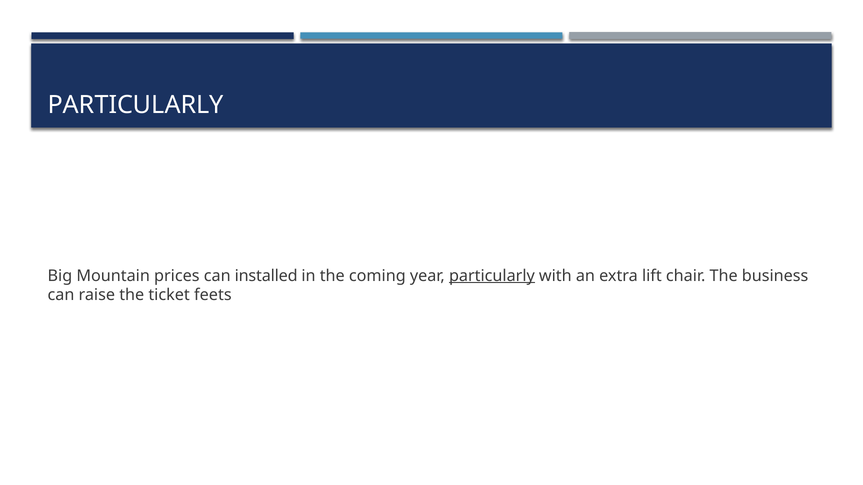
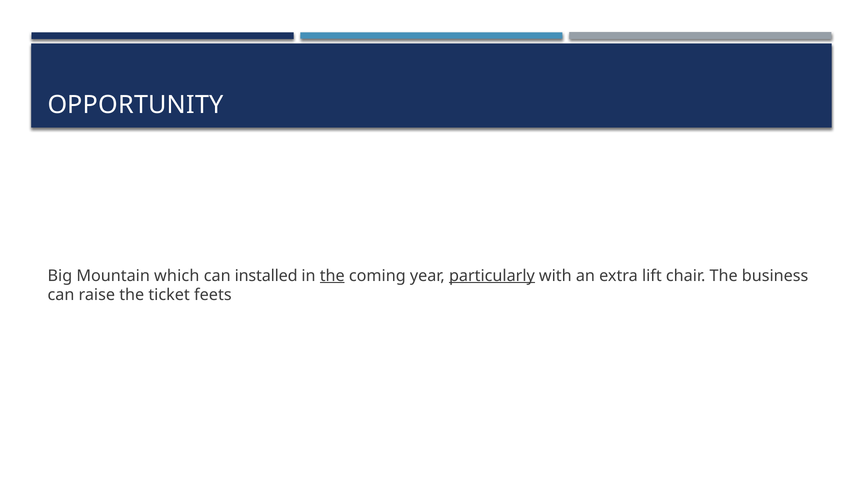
PARTICULARLY at (136, 105): PARTICULARLY -> OPPORTUNITY
prices: prices -> which
the at (332, 276) underline: none -> present
